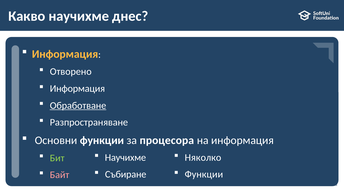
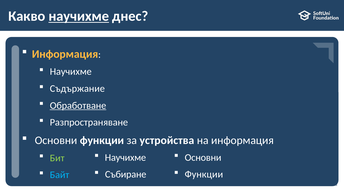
научихме at (79, 16) underline: none -> present
Отворено at (71, 72): Отворено -> Научихме
Информация at (77, 89): Информация -> Съдържание
процесора: процесора -> устройства
Няколко at (203, 158): Няколко -> Основни
Байт colour: pink -> light blue
